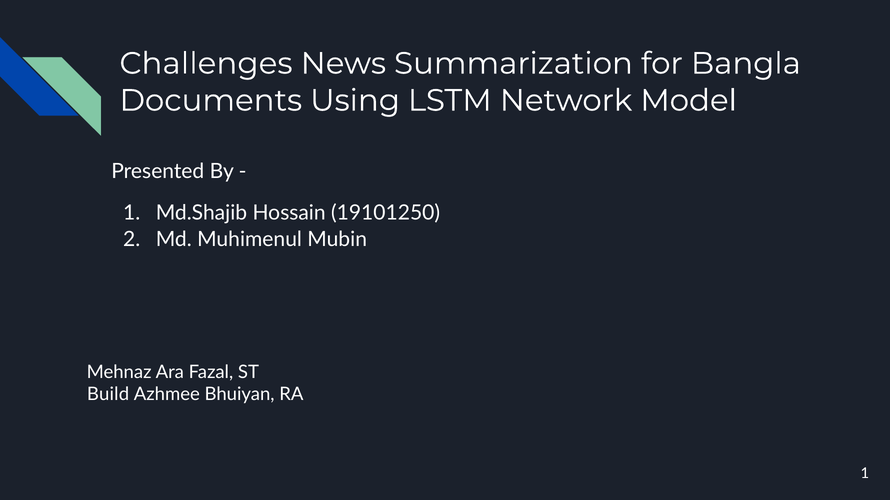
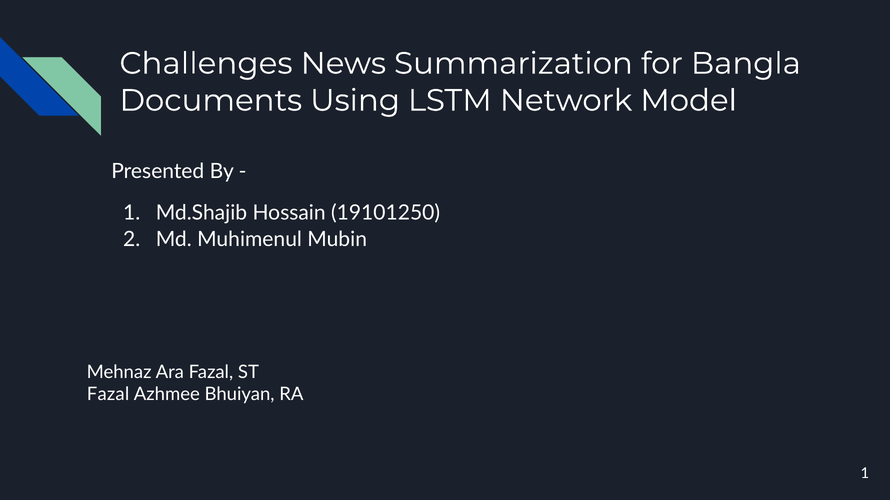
Build at (108, 395): Build -> Fazal
